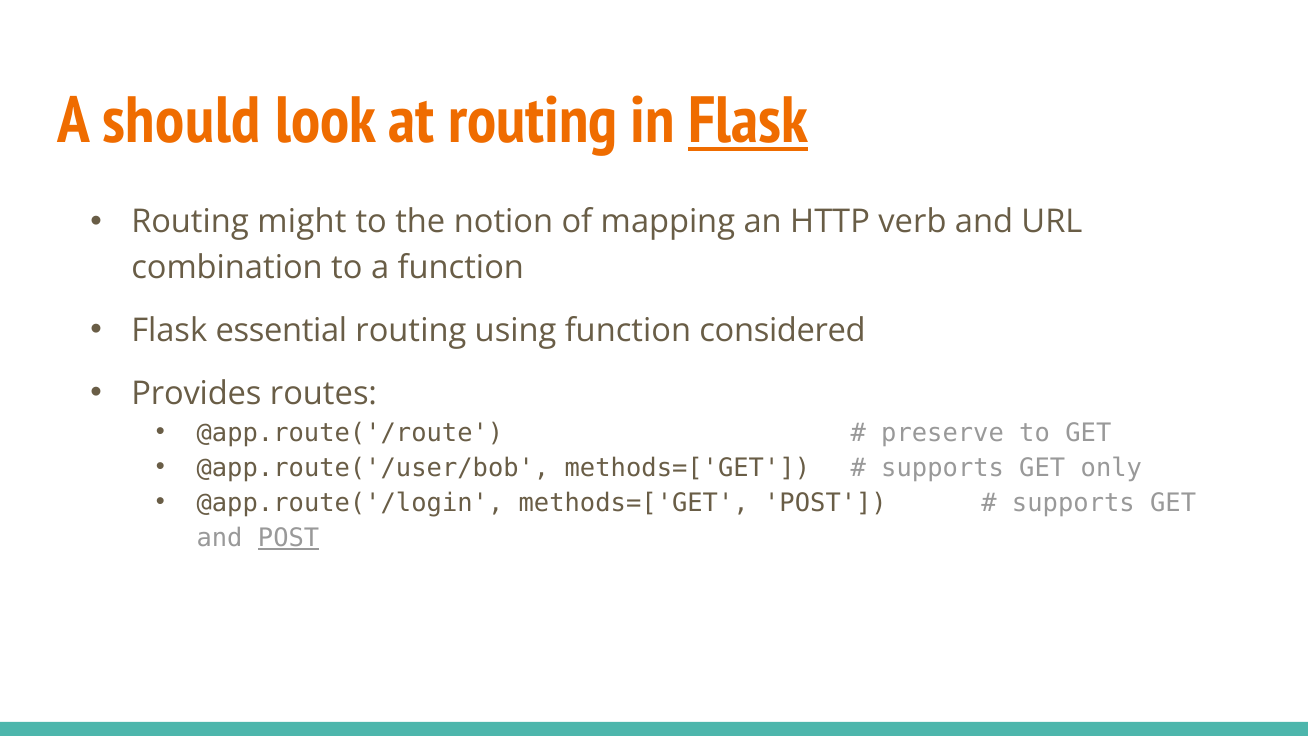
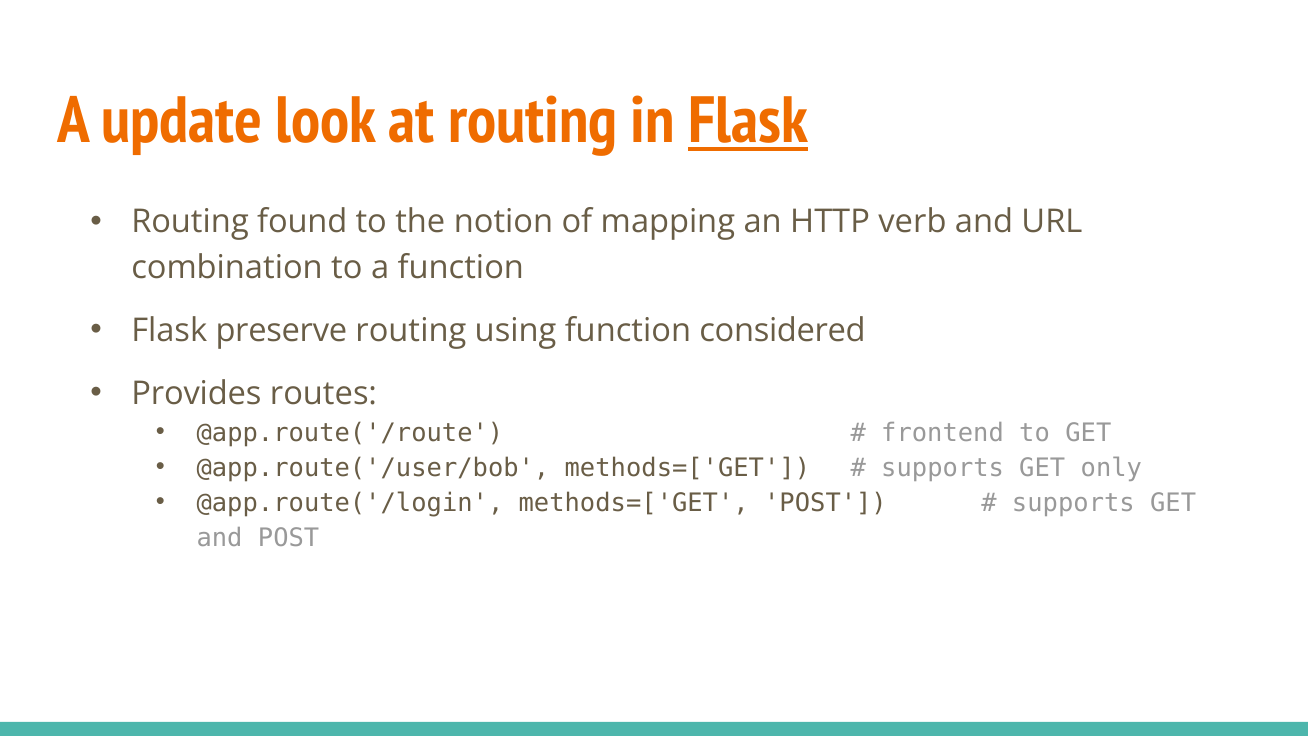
should: should -> update
might: might -> found
essential: essential -> preserve
preserve: preserve -> frontend
POST at (289, 538) underline: present -> none
